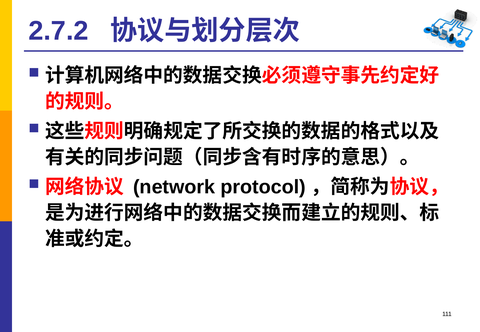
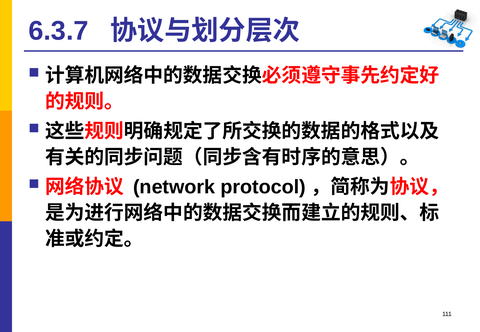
2.7.2: 2.7.2 -> 6.3.7
